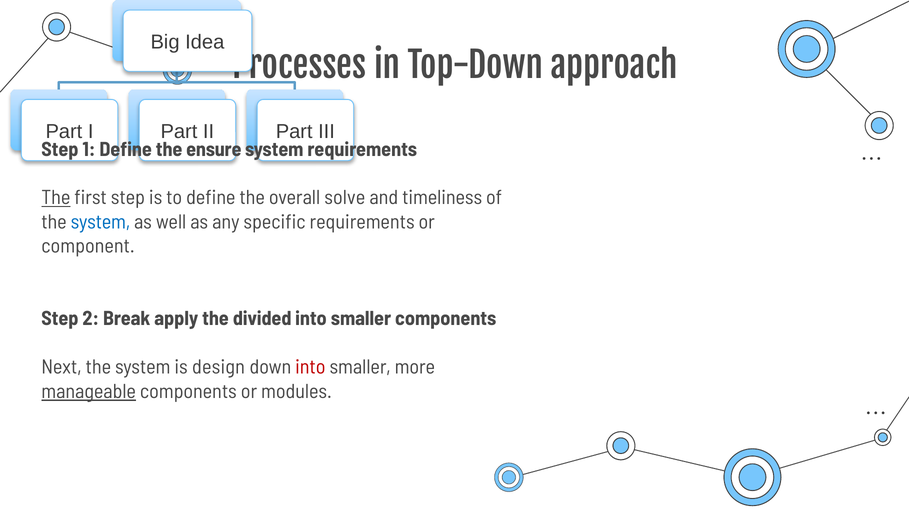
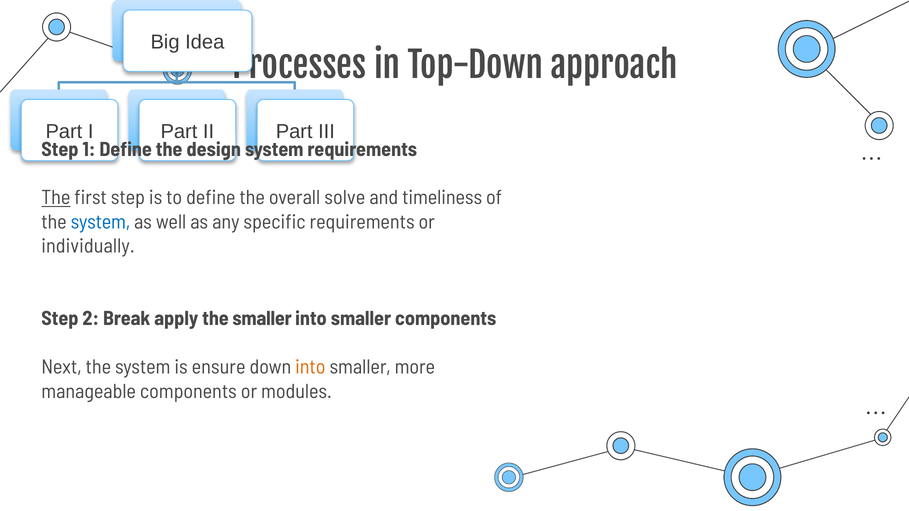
ensure: ensure -> design
component: component -> individually
the divided: divided -> smaller
design: design -> ensure
into at (310, 367) colour: red -> orange
manageable underline: present -> none
